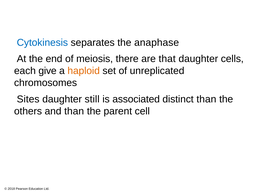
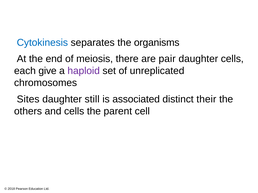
anaphase: anaphase -> organisms
that: that -> pair
haploid colour: orange -> purple
distinct than: than -> their
and than: than -> cells
